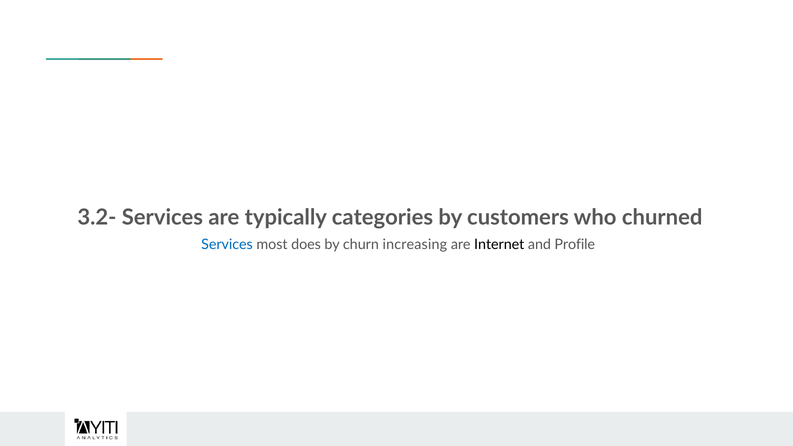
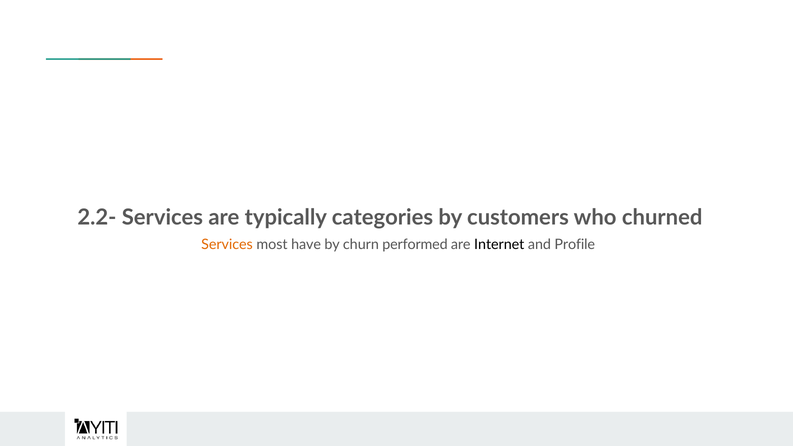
3.2-: 3.2- -> 2.2-
Services at (227, 244) colour: blue -> orange
does: does -> have
increasing: increasing -> performed
